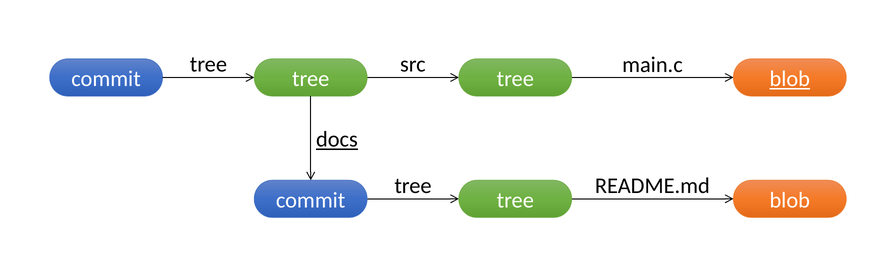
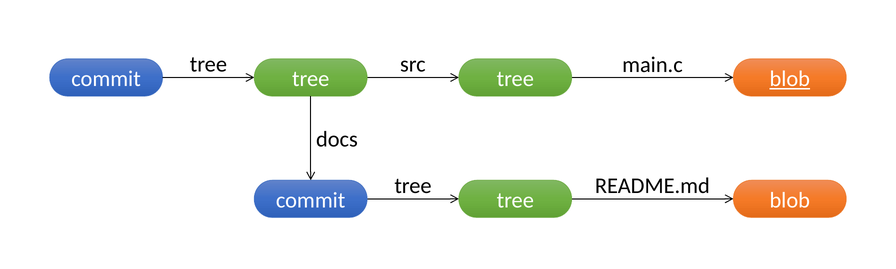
docs underline: present -> none
